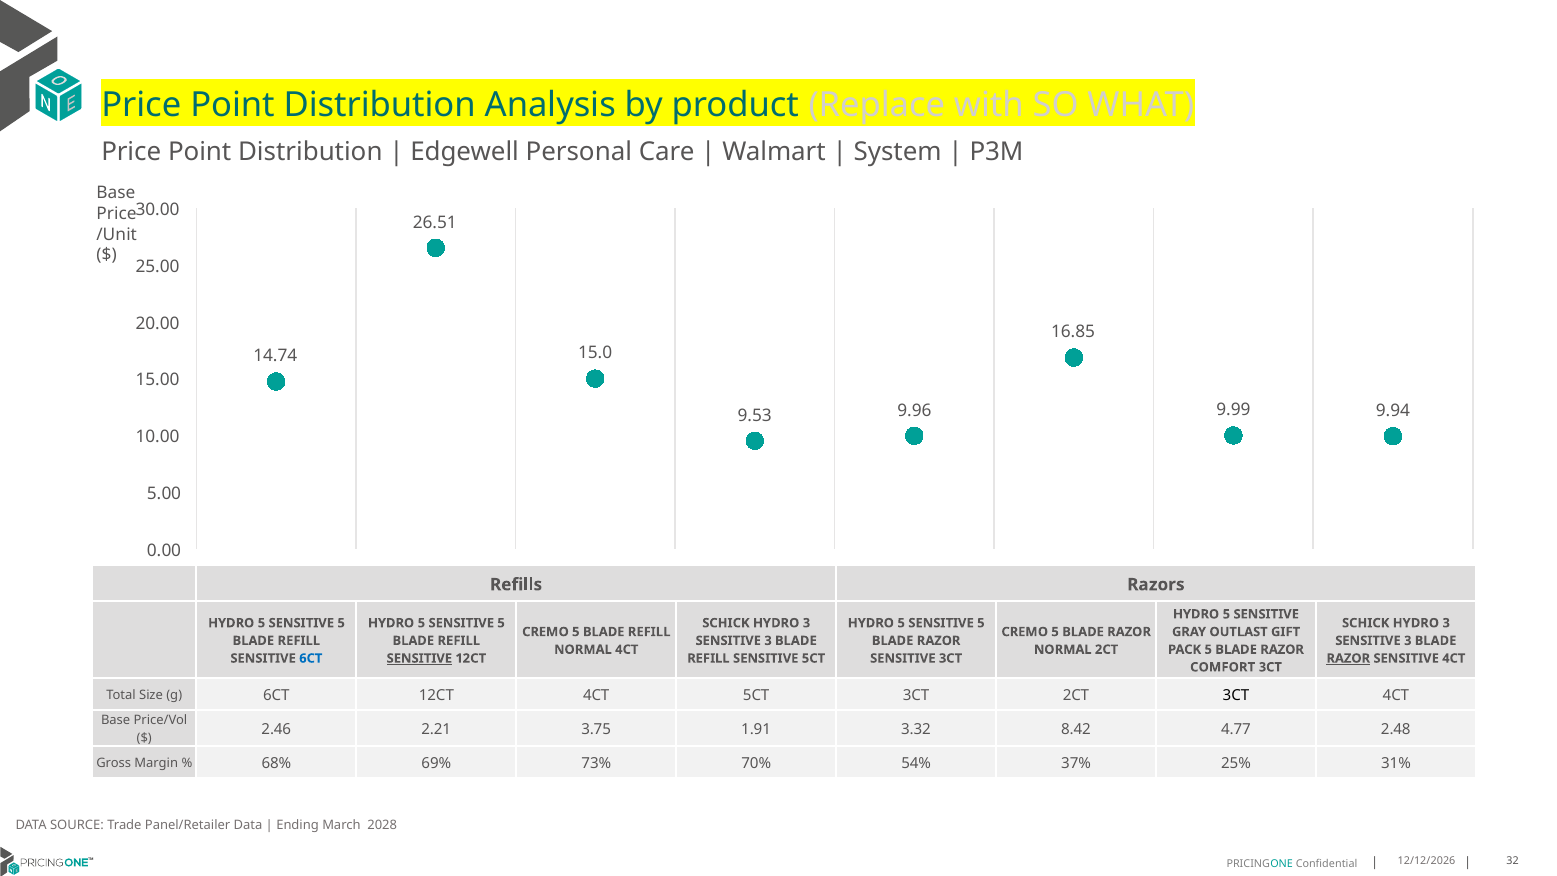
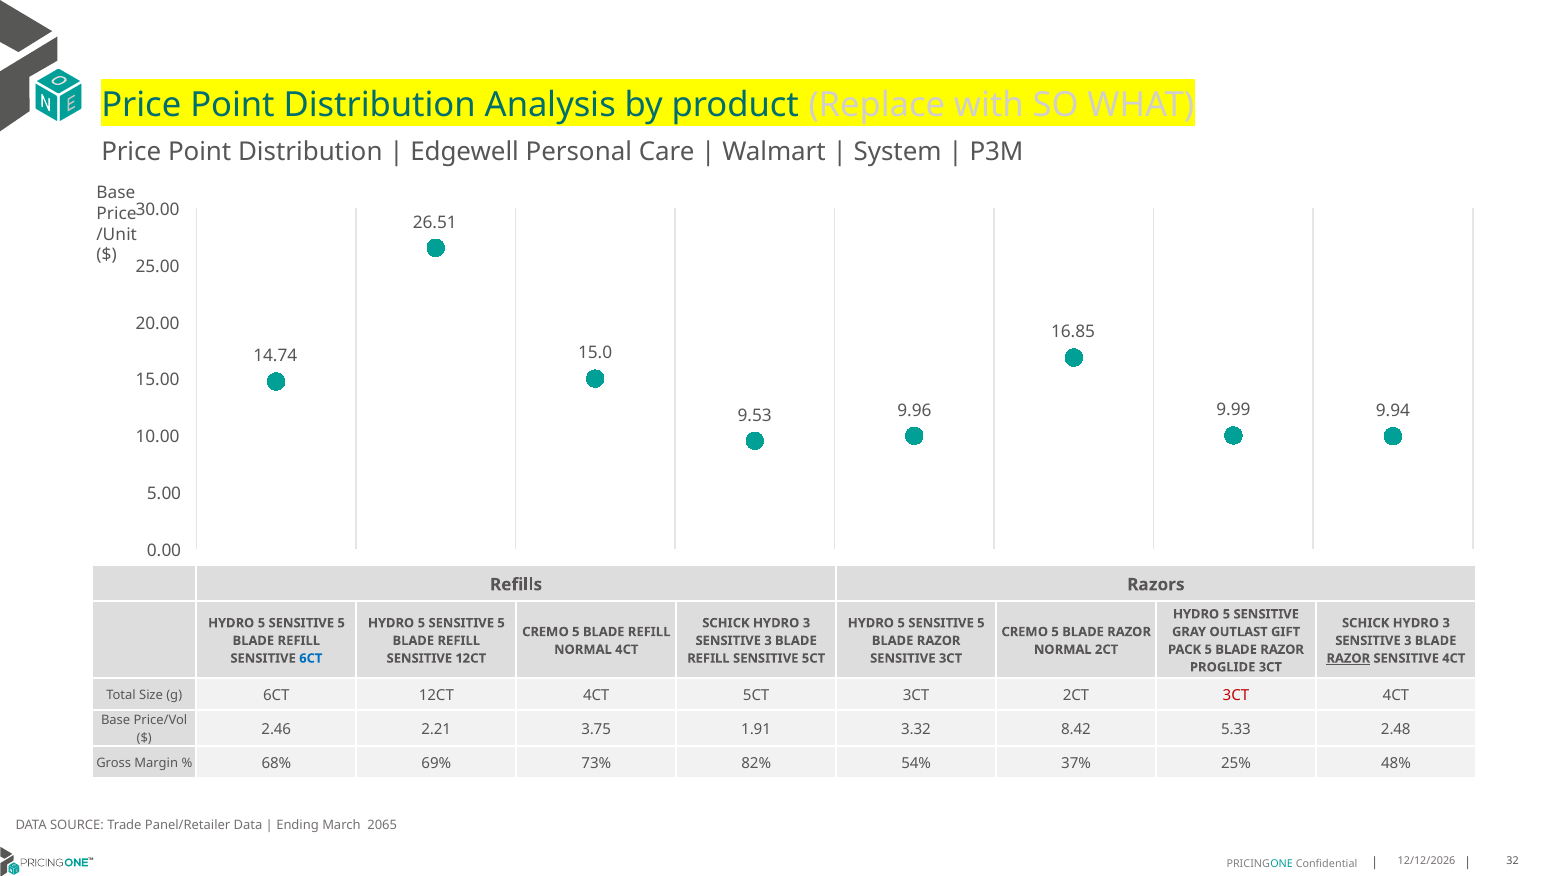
SENSITIVE at (419, 658) underline: present -> none
COMFORT: COMFORT -> PROGLIDE
3CT at (1236, 695) colour: black -> red
4.77: 4.77 -> 5.33
70%: 70% -> 82%
31%: 31% -> 48%
2028: 2028 -> 2065
